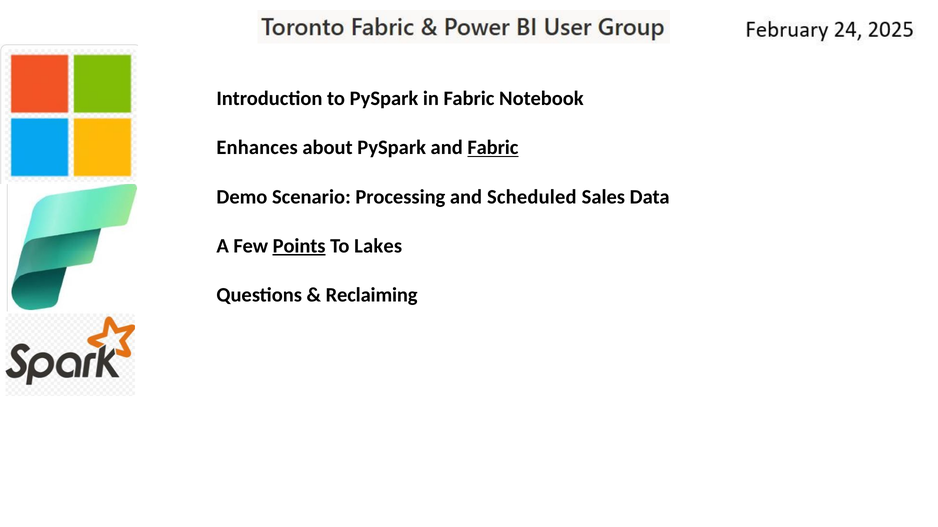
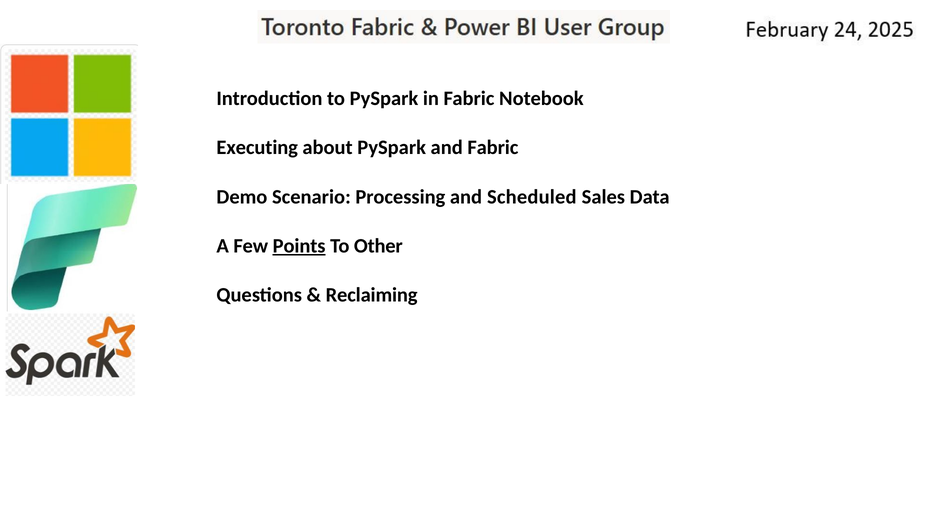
Enhances: Enhances -> Executing
Fabric at (493, 148) underline: present -> none
Lakes: Lakes -> Other
